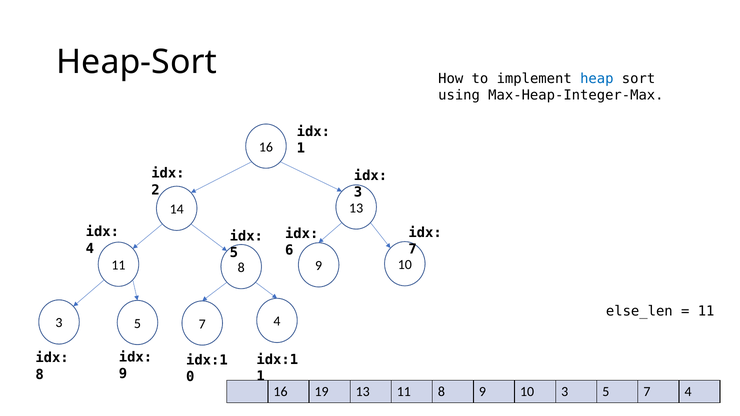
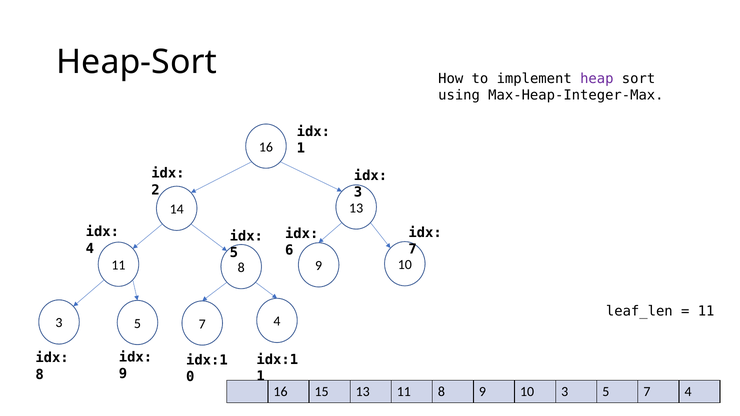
heap colour: blue -> purple
else_len: else_len -> leaf_len
19: 19 -> 15
